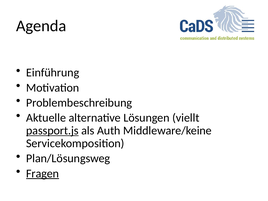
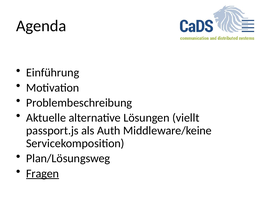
passport.js underline: present -> none
